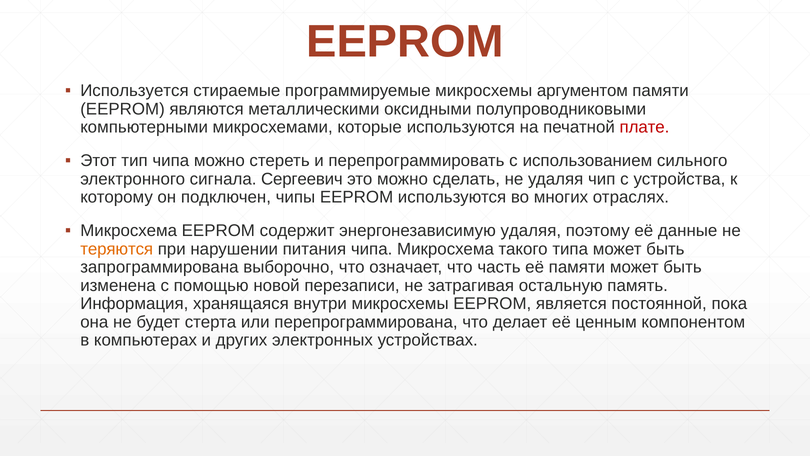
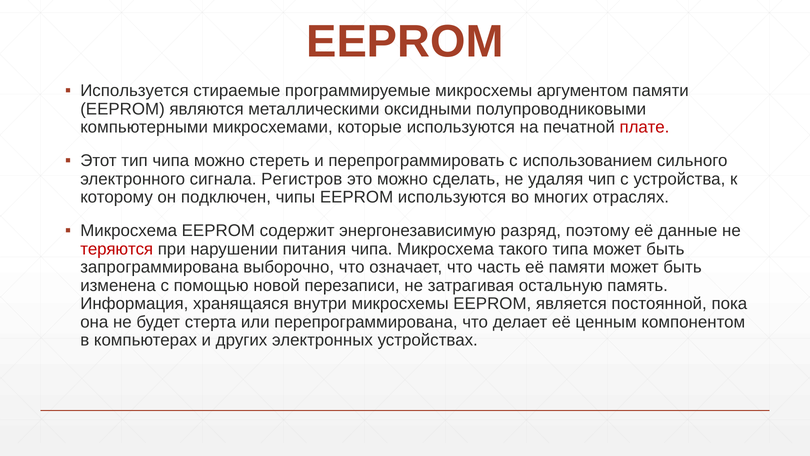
Сергеевич: Сергеевич -> Регистров
энергонезависимую удаляя: удаляя -> разряд
теряются colour: orange -> red
